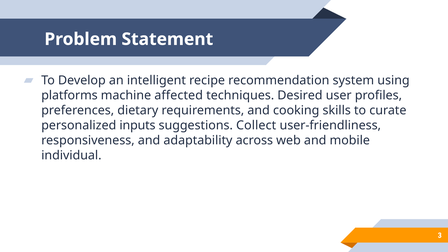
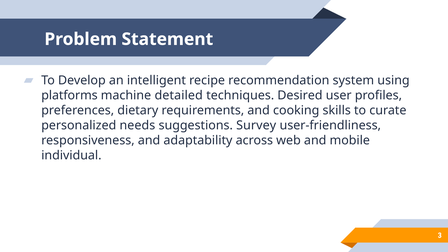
affected: affected -> detailed
inputs: inputs -> needs
Collect: Collect -> Survey
